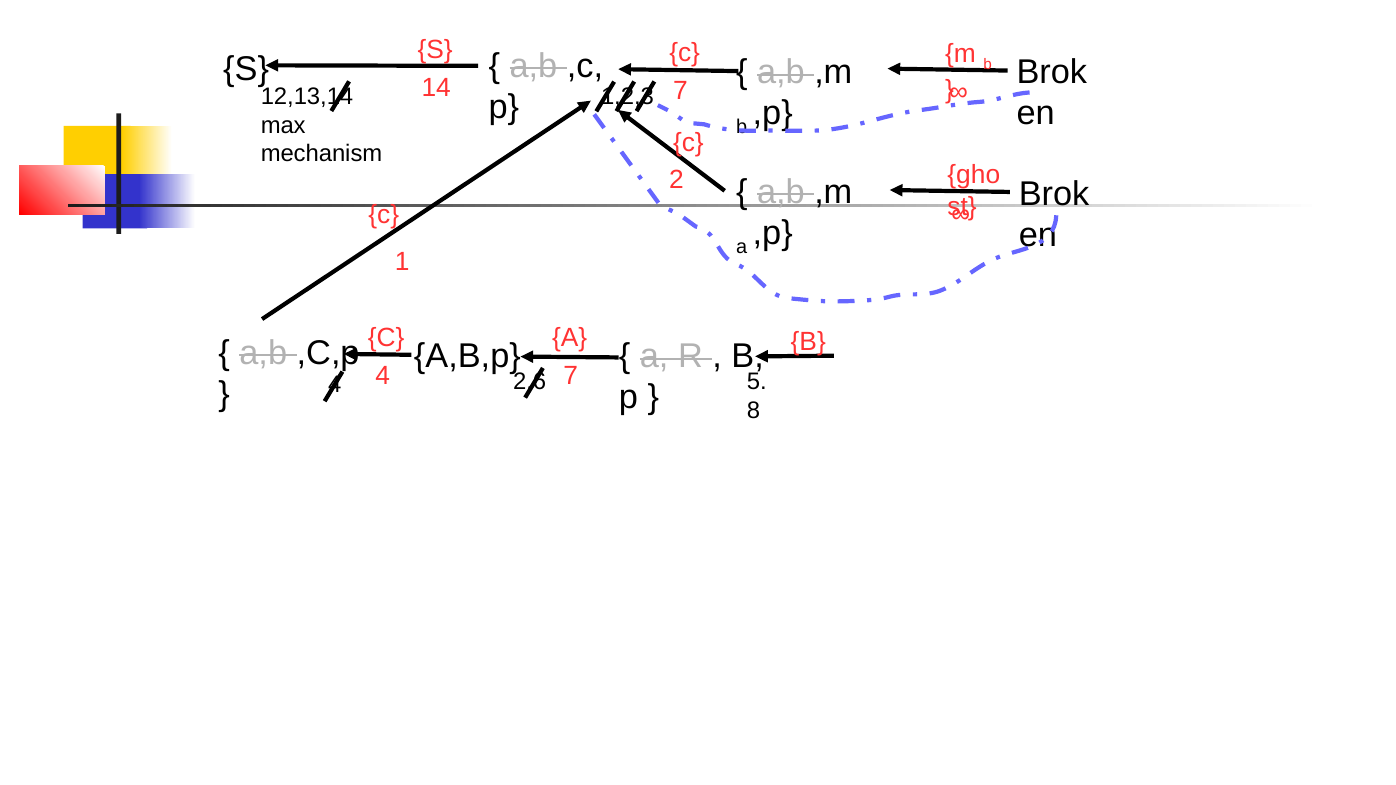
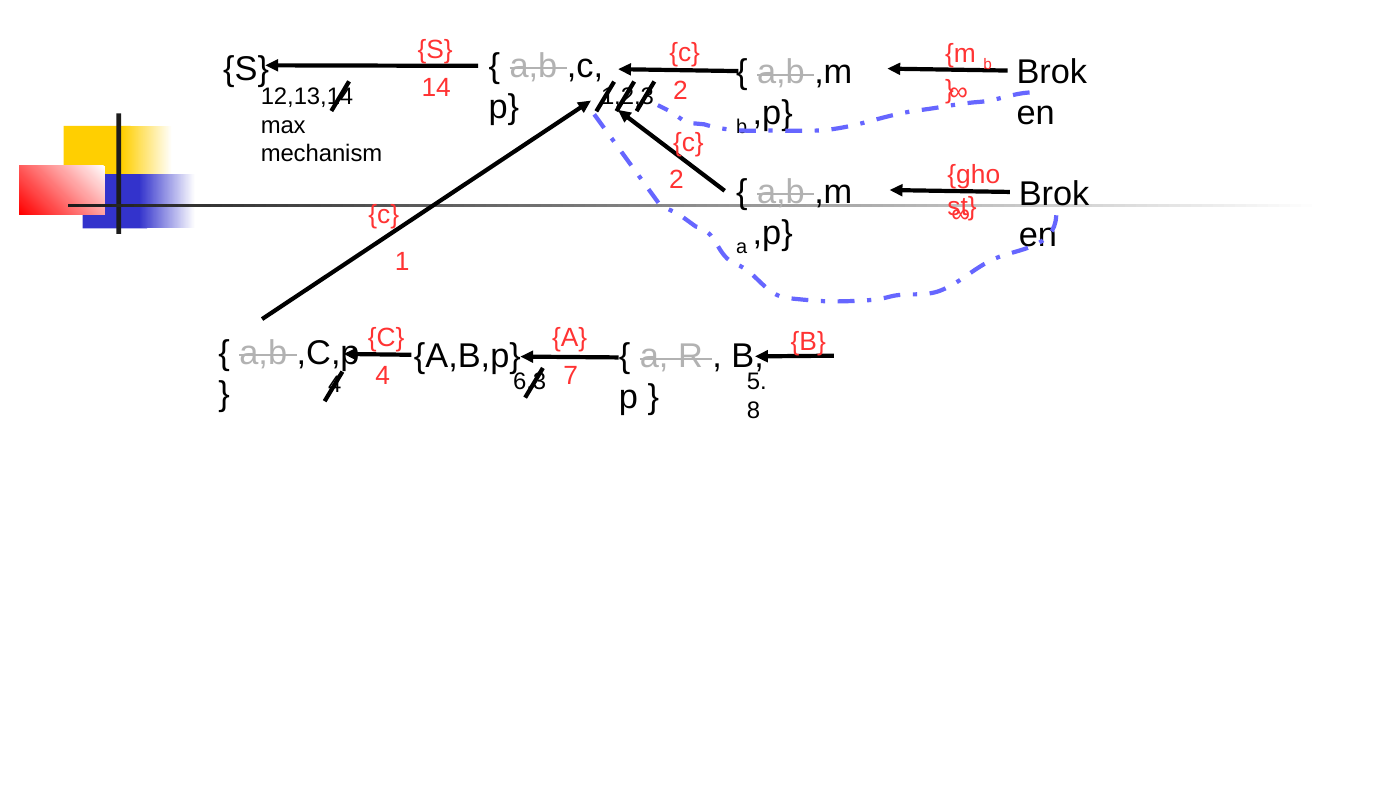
p 7: 7 -> 2
2.6: 2.6 -> 6.3
